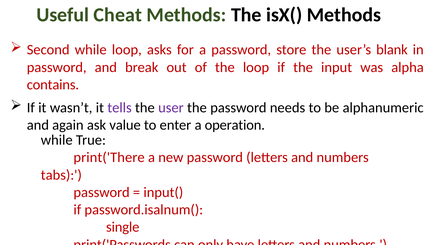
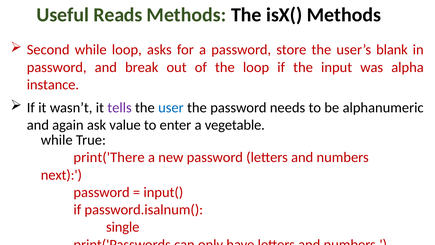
Cheat: Cheat -> Reads
contains: contains -> instance
user colour: purple -> blue
operation: operation -> vegetable
tabs: tabs -> next
